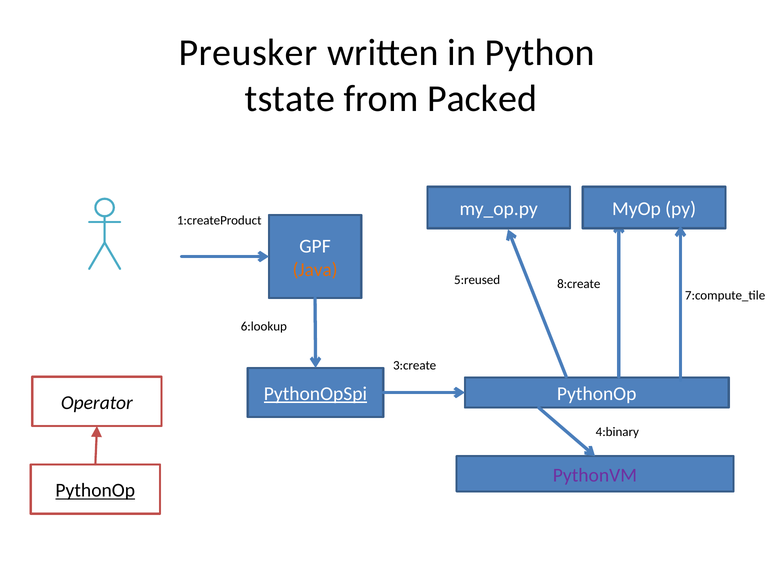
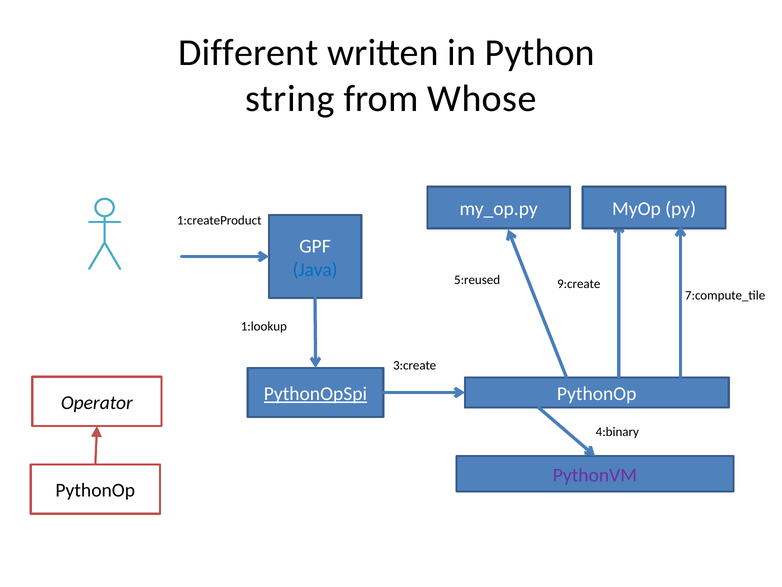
Preusker: Preusker -> Different
tstate: tstate -> string
Packed: Packed -> Whose
Java colour: orange -> blue
8:create: 8:create -> 9:create
6:lookup: 6:lookup -> 1:lookup
PythonOp at (95, 490) underline: present -> none
